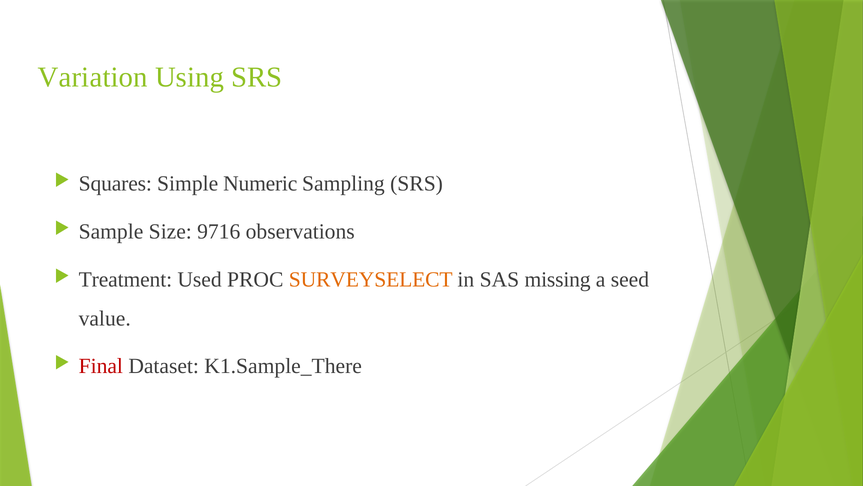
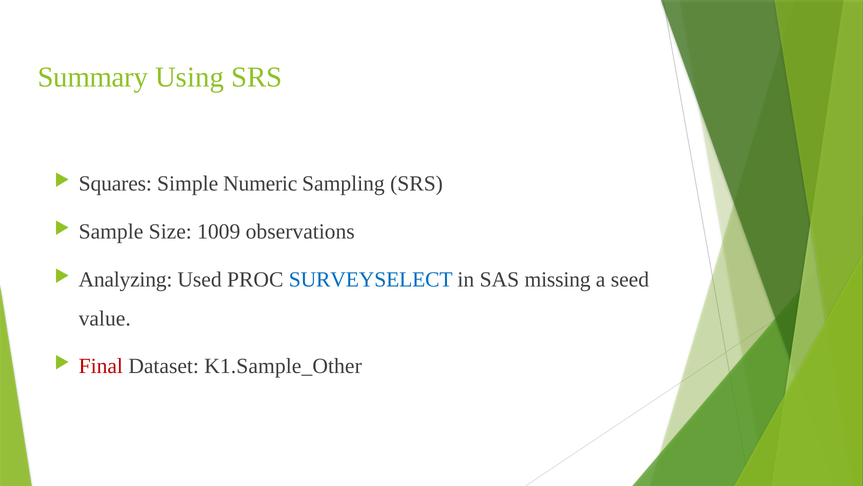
Variation: Variation -> Summary
9716: 9716 -> 1009
Treatment: Treatment -> Analyzing
SURVEYSELECT colour: orange -> blue
K1.Sample_There: K1.Sample_There -> K1.Sample_Other
